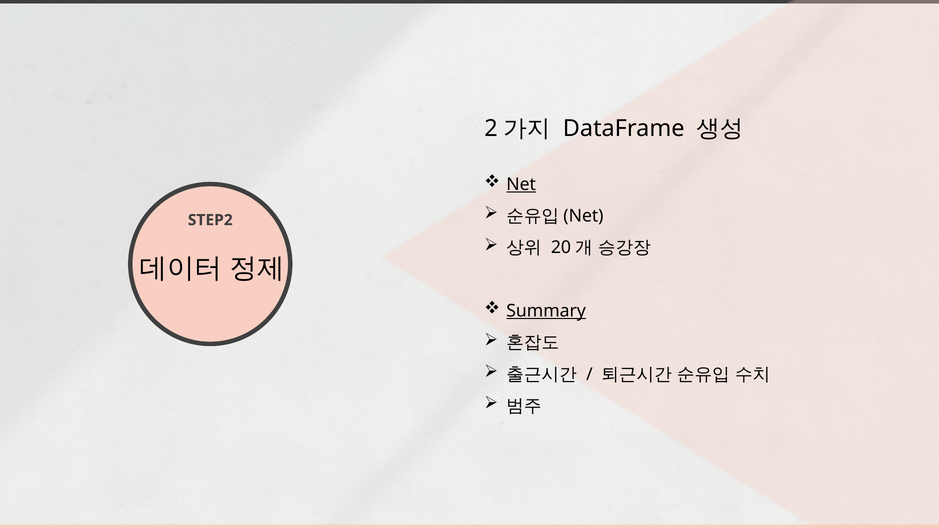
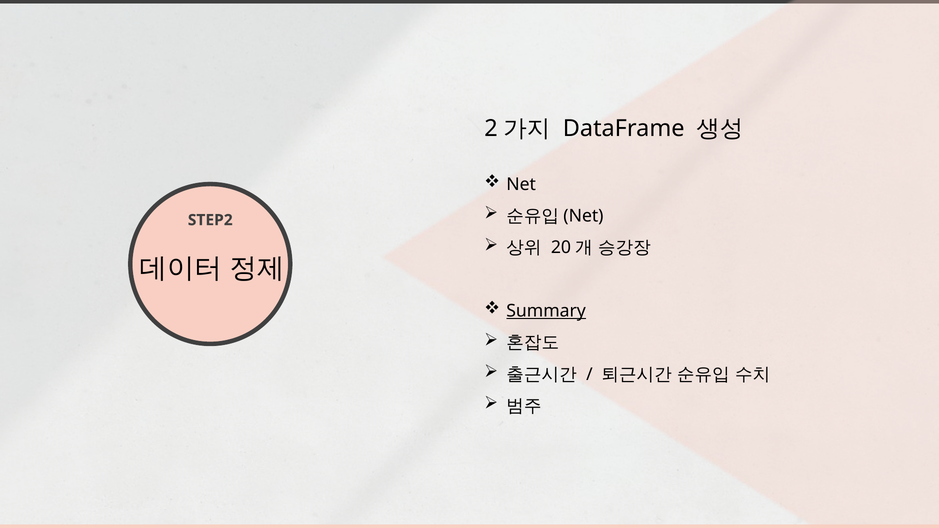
Net underline: present -> none
